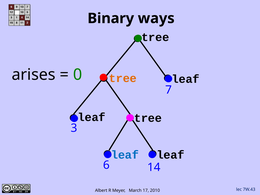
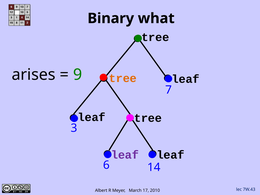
ways: ways -> what
0: 0 -> 9
leaf at (125, 155) colour: blue -> purple
